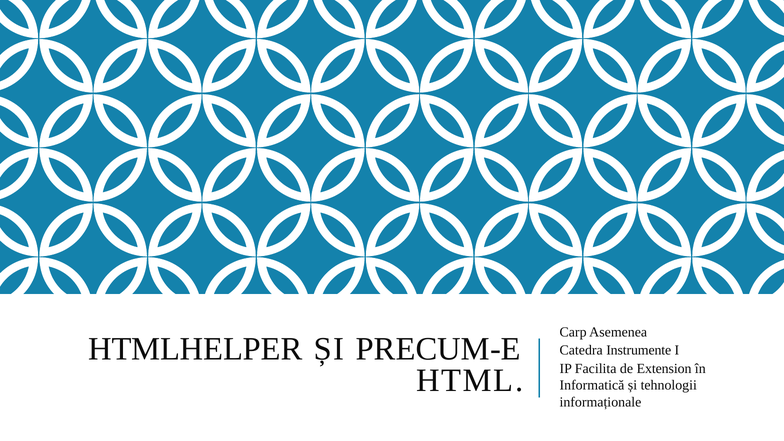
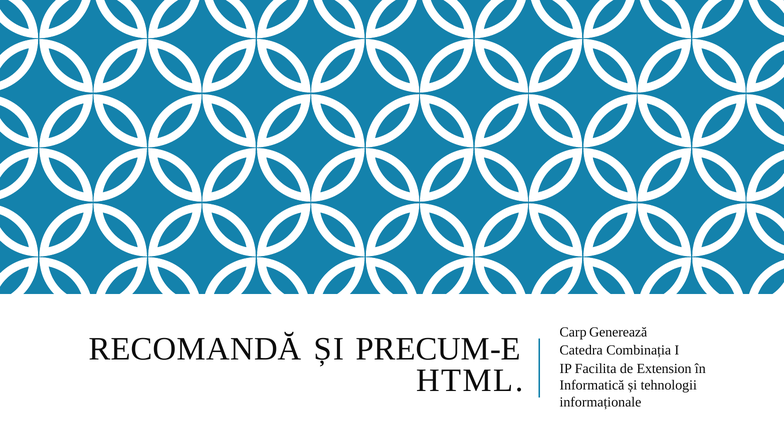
Asemenea: Asemenea -> Generează
HTMLHELPER: HTMLHELPER -> RECOMANDĂ
Instrumente: Instrumente -> Combinația
